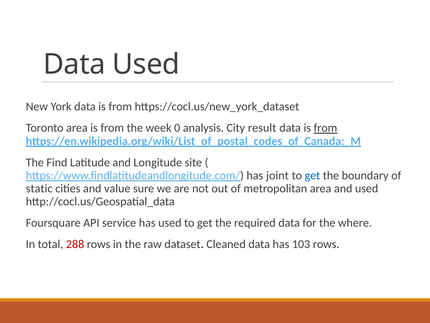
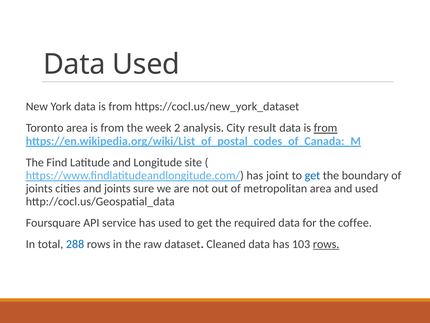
0: 0 -> 2
static at (39, 188): static -> joints
and value: value -> joints
where: where -> coffee
288 colour: red -> blue
rows at (326, 244) underline: none -> present
